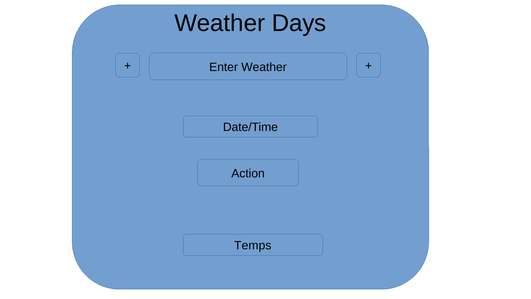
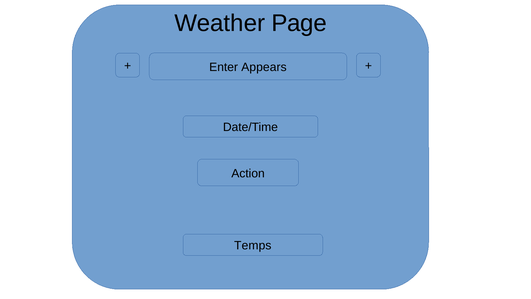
Days: Days -> Page
Enter Weather: Weather -> Appears
